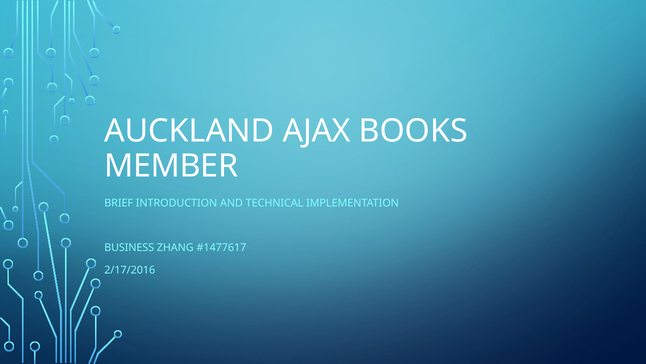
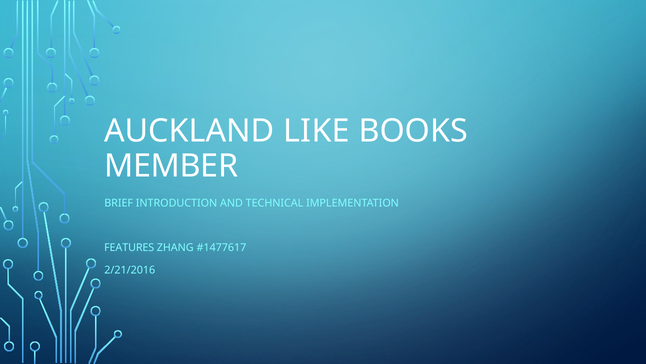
AJAX: AJAX -> LIKE
BUSINESS: BUSINESS -> FEATURES
2/17/2016: 2/17/2016 -> 2/21/2016
